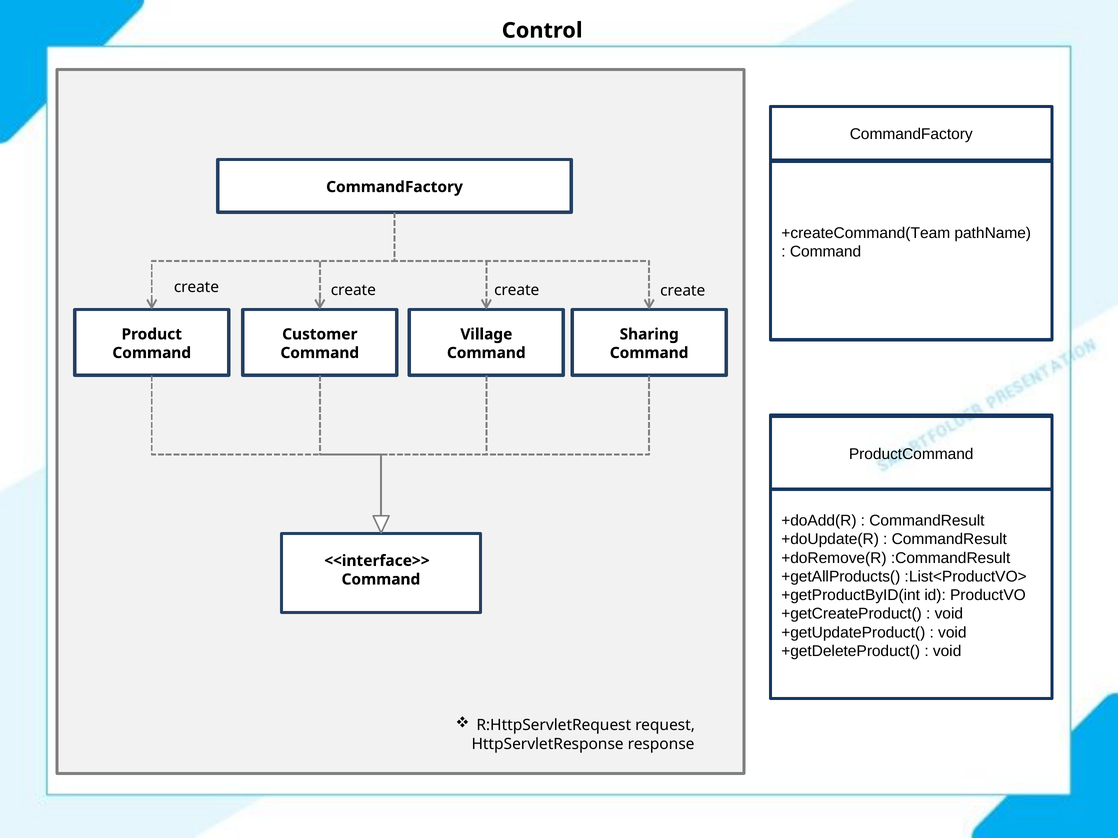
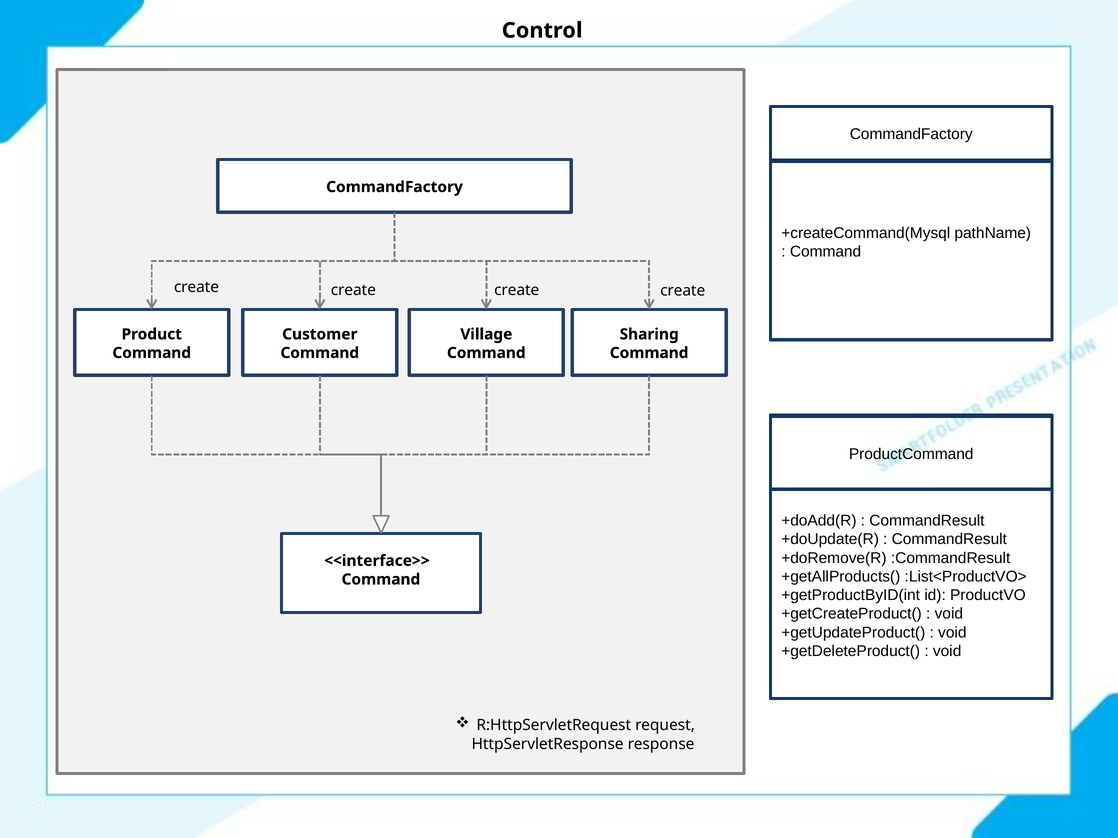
+createCommand(Team: +createCommand(Team -> +createCommand(Mysql
